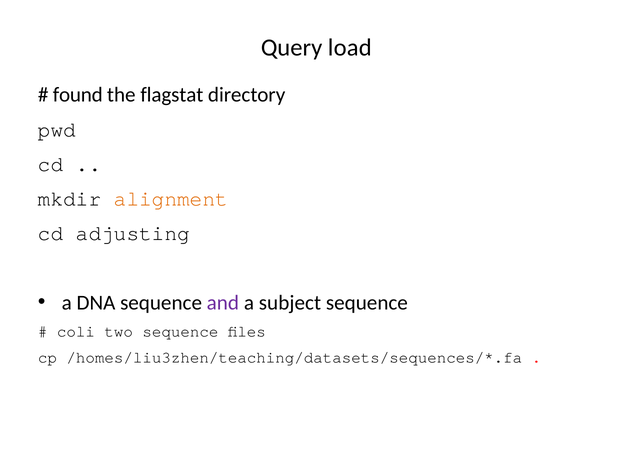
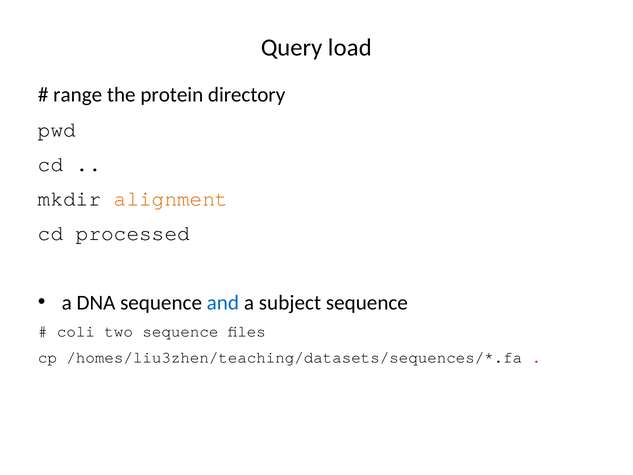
found: found -> range
flagstat: flagstat -> protein
adjusting: adjusting -> processed
and colour: purple -> blue
